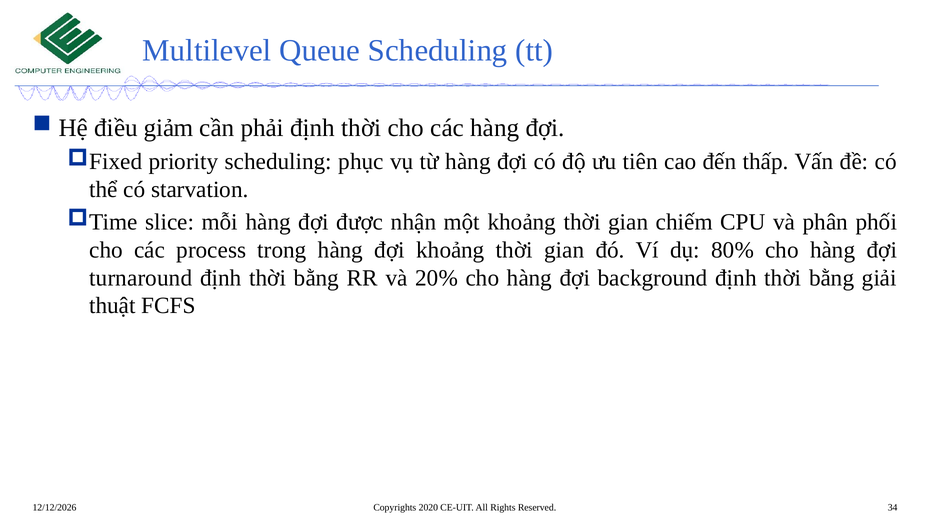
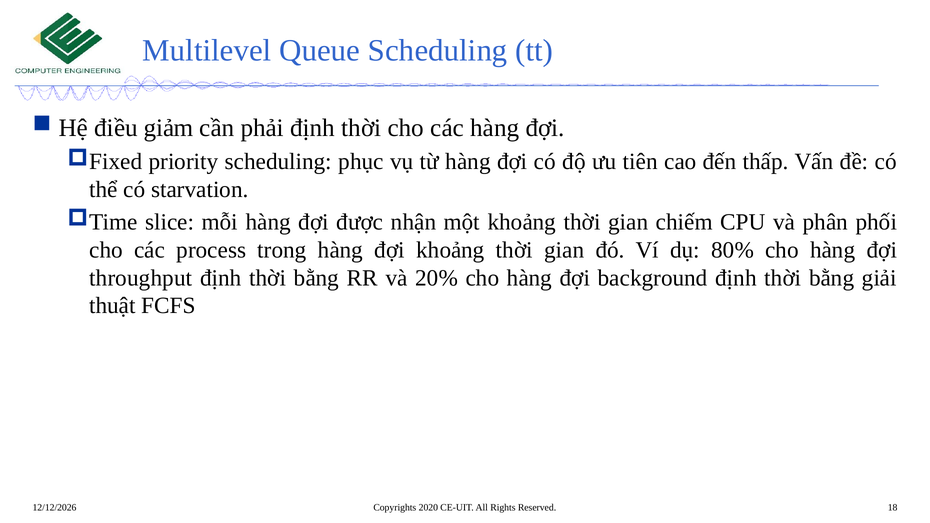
turnaround: turnaround -> throughput
34: 34 -> 18
